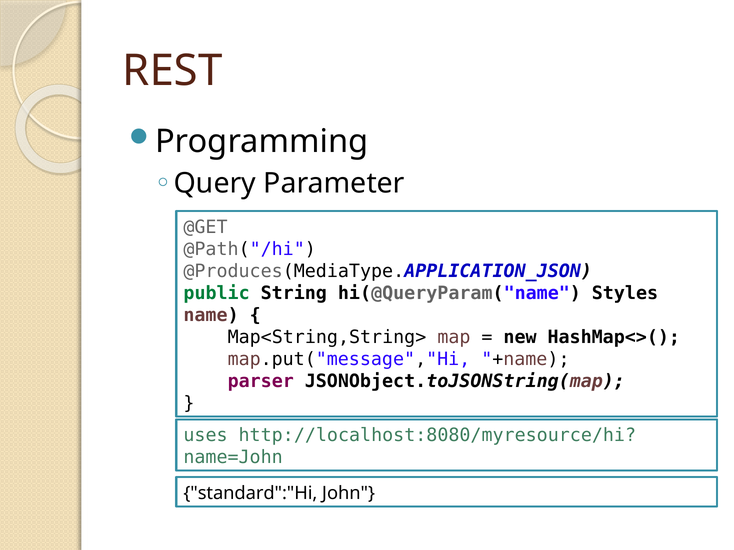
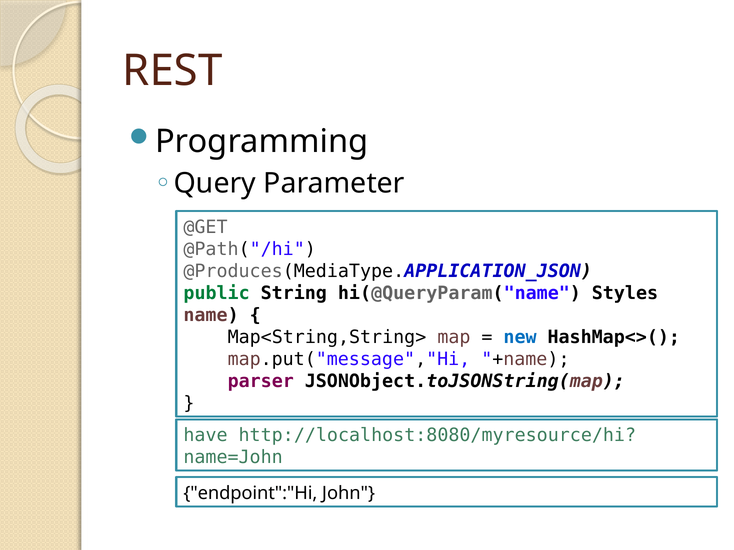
new colour: black -> blue
uses: uses -> have
standard":"Hi: standard":"Hi -> endpoint":"Hi
